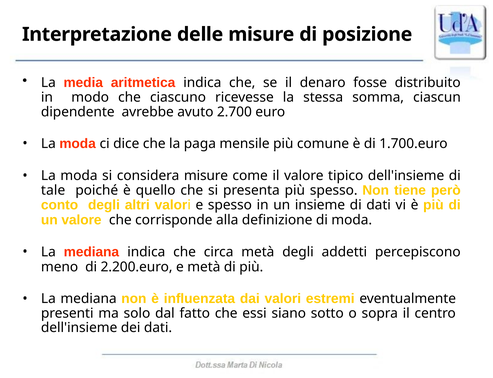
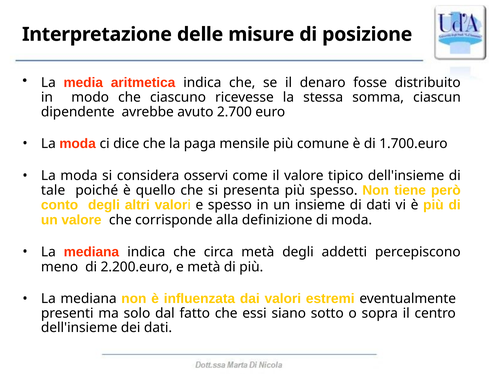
considera misure: misure -> osservi
